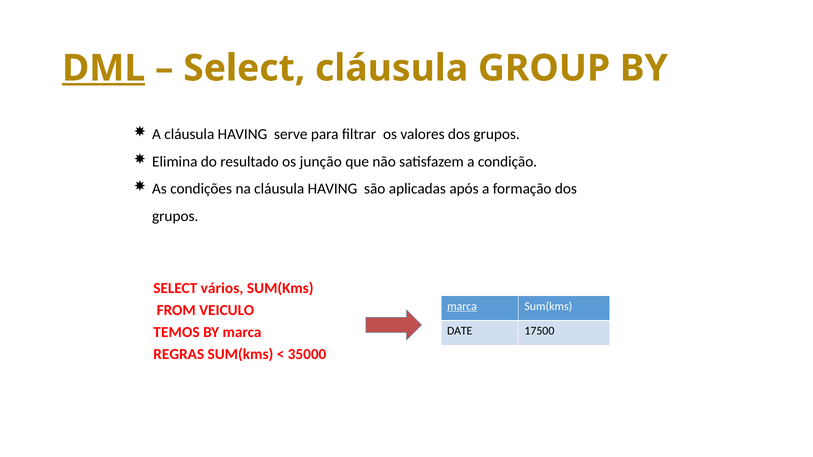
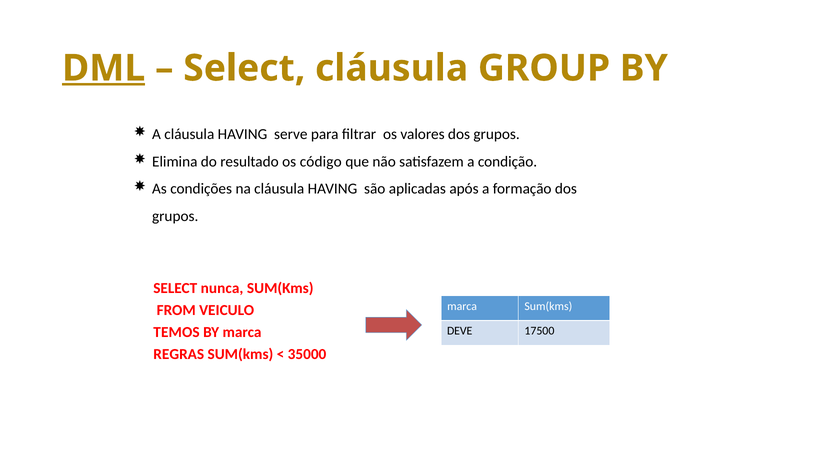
junção: junção -> código
vários: vários -> nunca
marca at (462, 306) underline: present -> none
DATE: DATE -> DEVE
